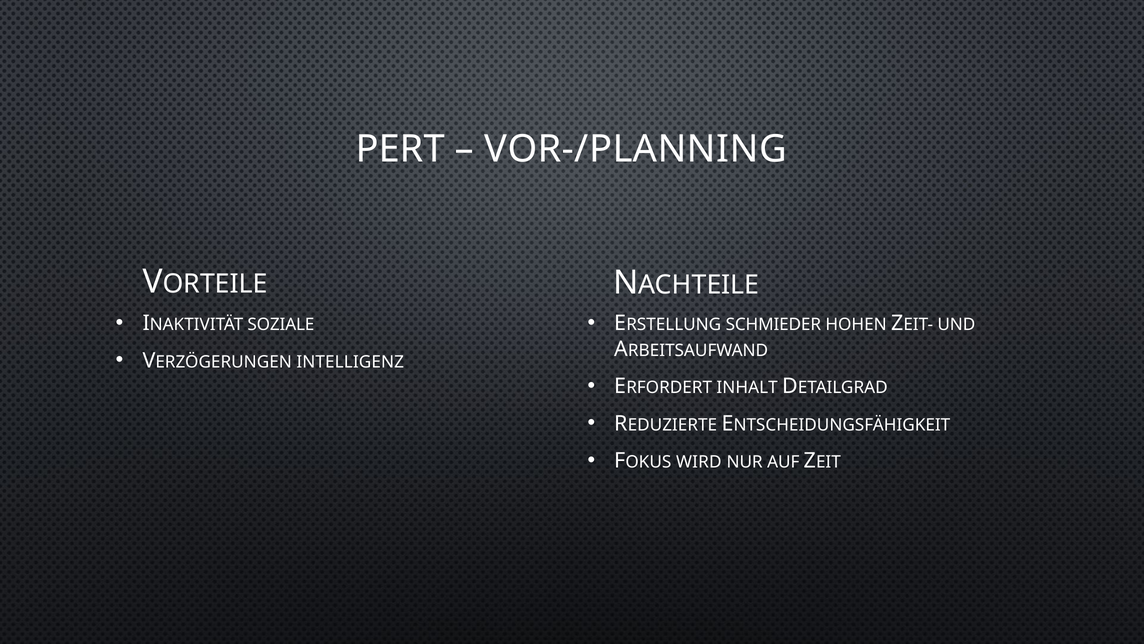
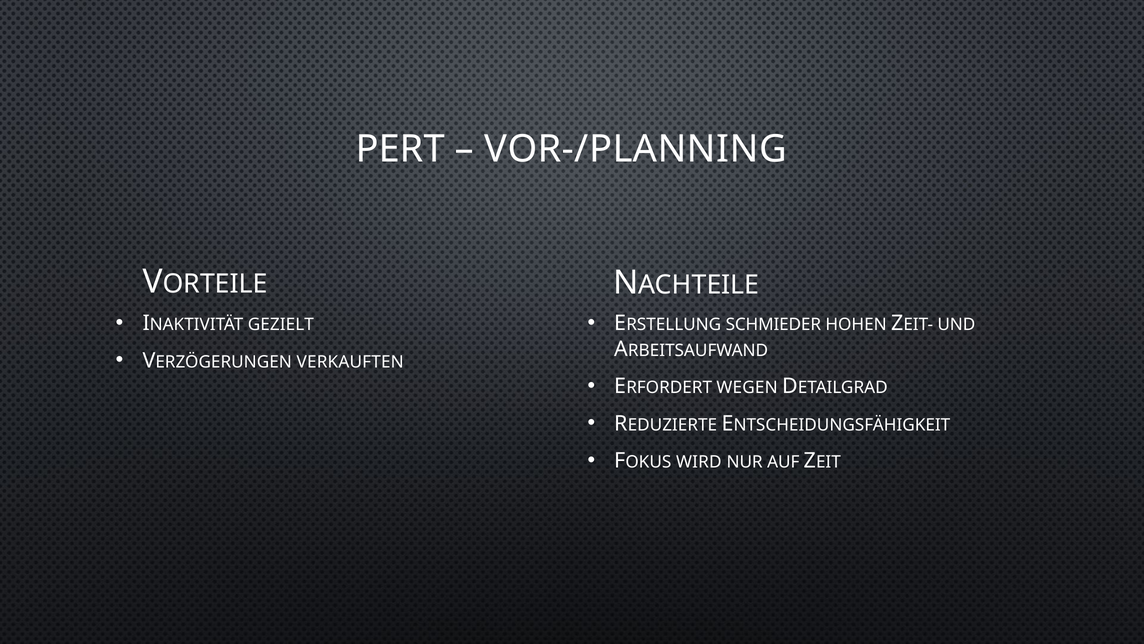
SOZIALE: SOZIALE -> GEZIELT
INTELLIGENZ: INTELLIGENZ -> VERKAUFTEN
INHALT: INHALT -> WEGEN
